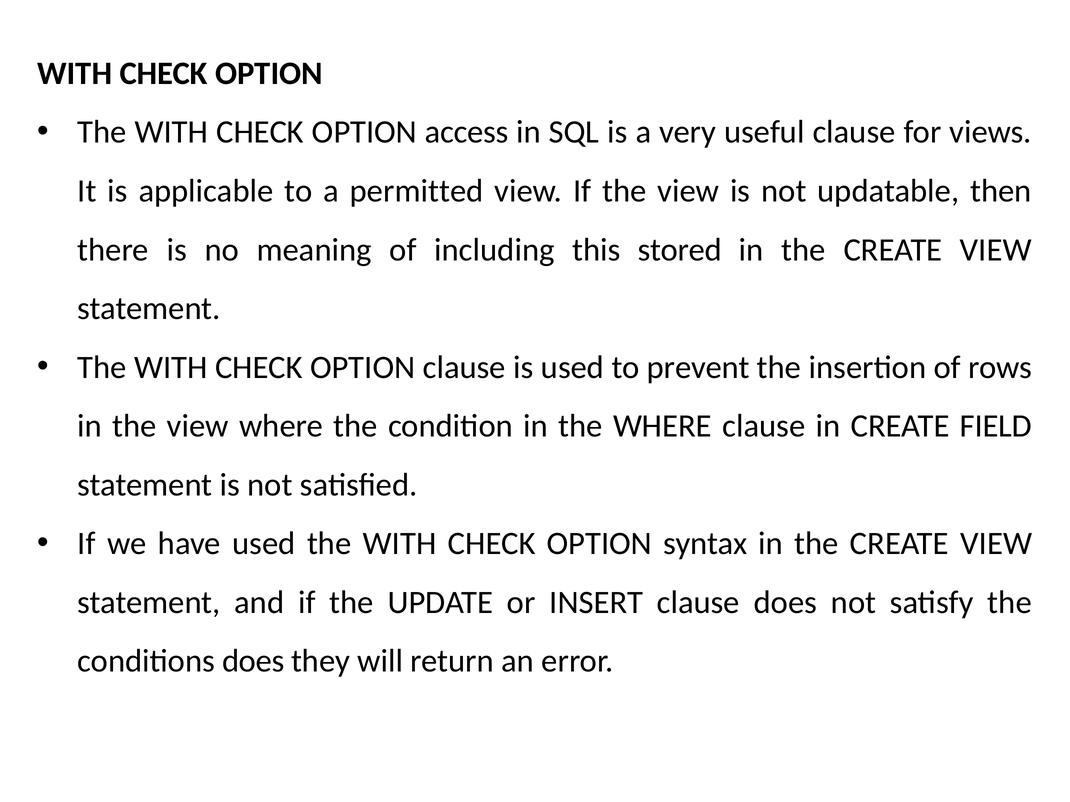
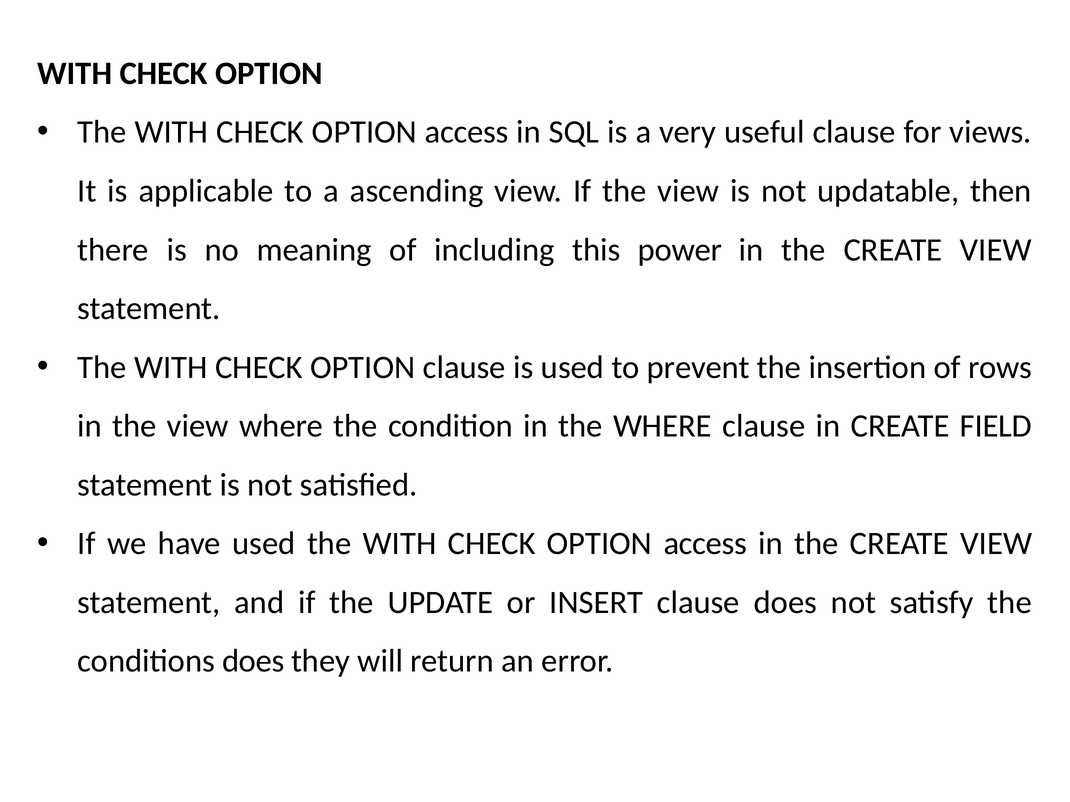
permitted: permitted -> ascending
stored: stored -> power
syntax at (705, 544): syntax -> access
